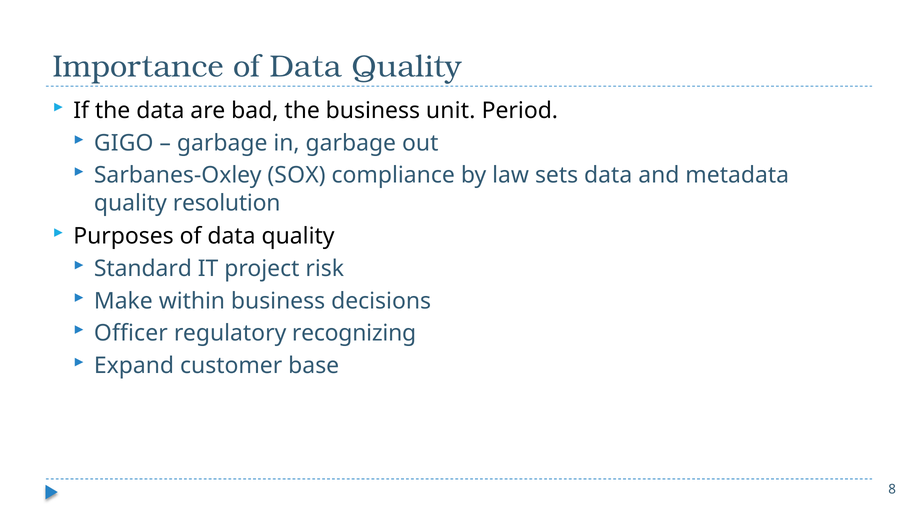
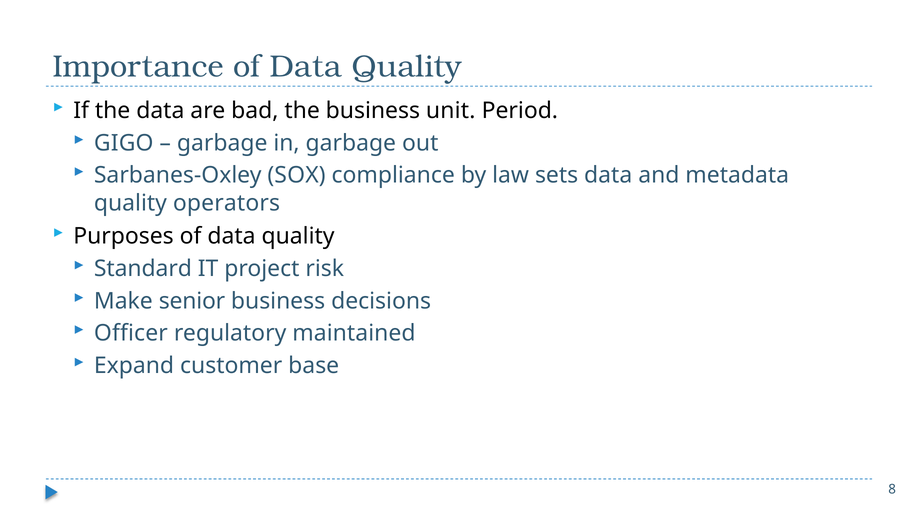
resolution: resolution -> operators
within: within -> senior
recognizing: recognizing -> maintained
